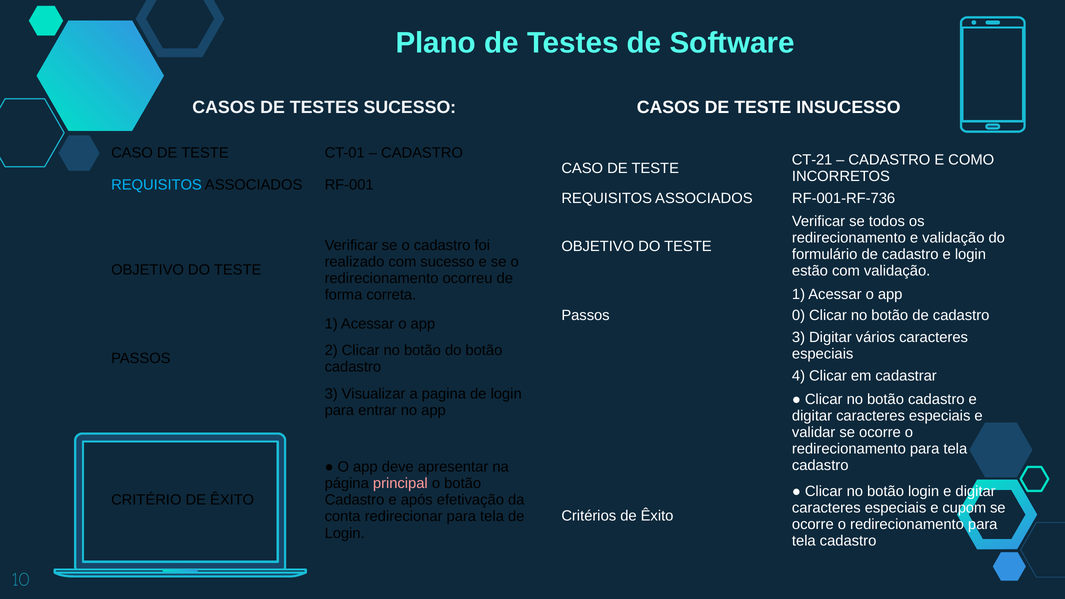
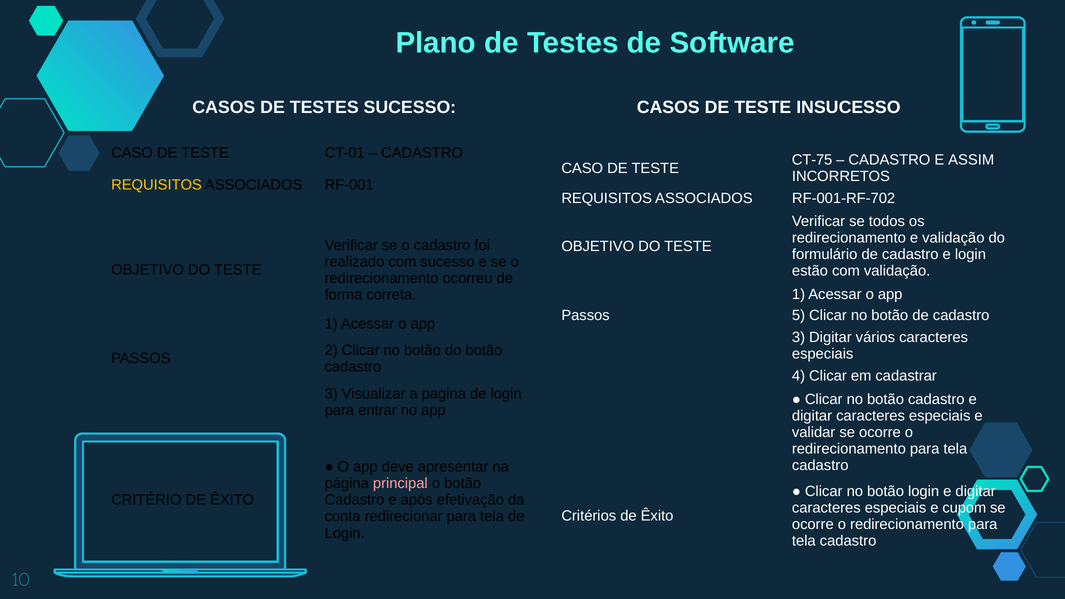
CT-21: CT-21 -> CT-75
COMO: COMO -> ASSIM
REQUISITOS at (156, 185) colour: light blue -> yellow
RF-001-RF-736: RF-001-RF-736 -> RF-001-RF-702
0: 0 -> 5
